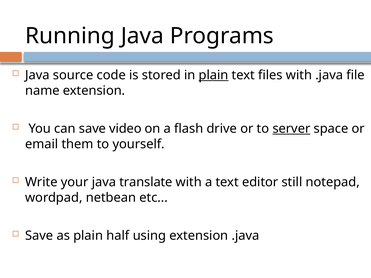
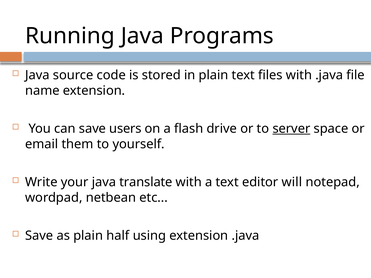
plain at (214, 75) underline: present -> none
video: video -> users
still: still -> will
